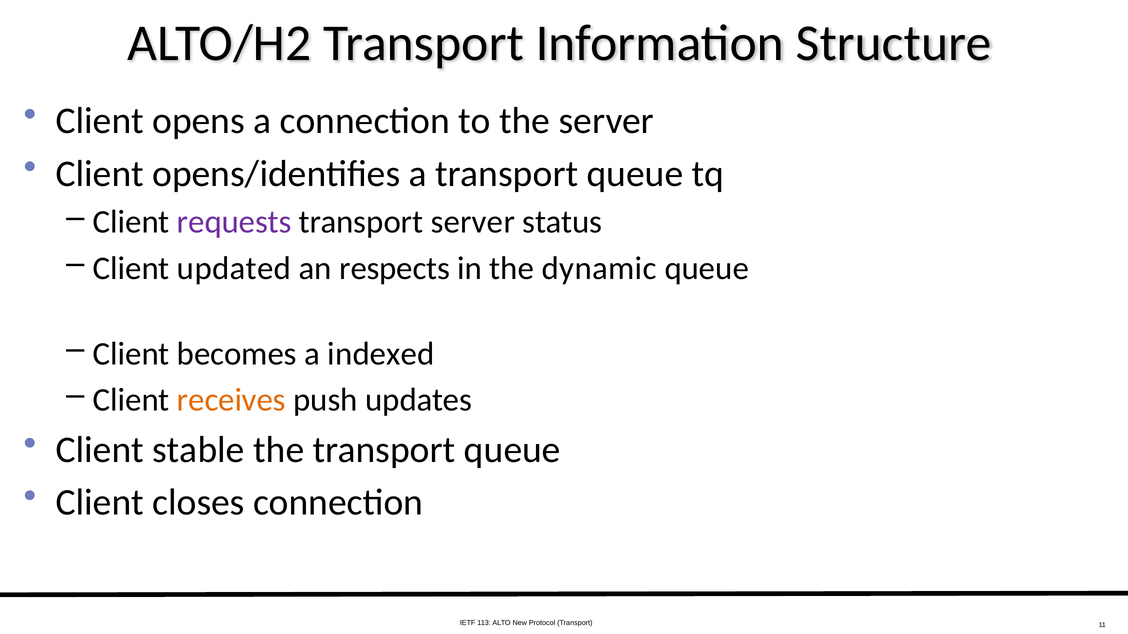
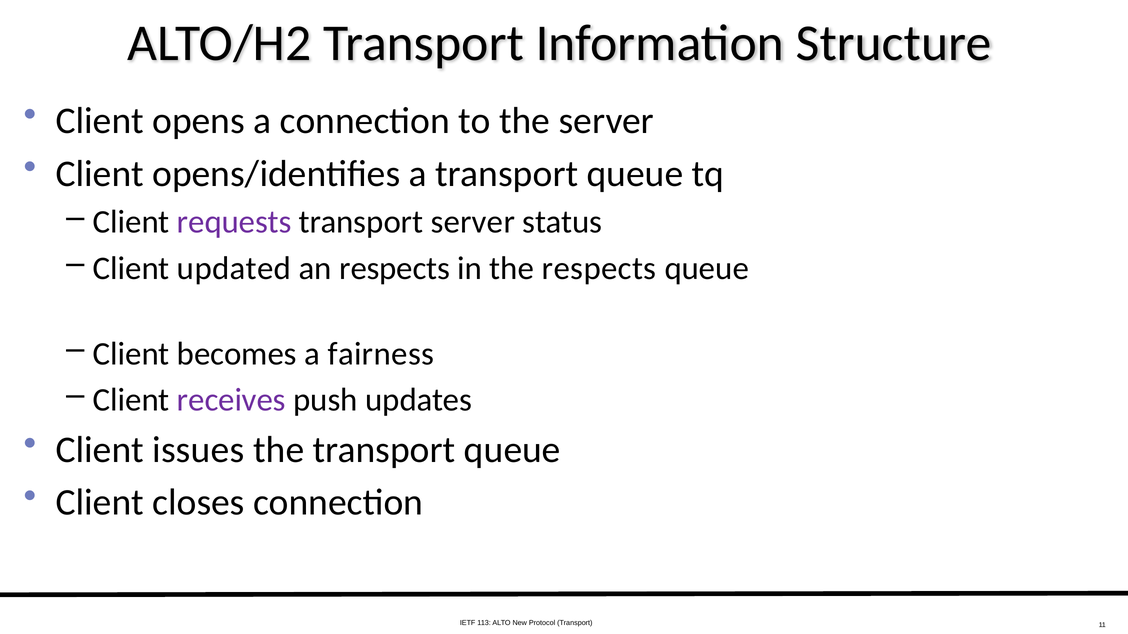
the dynamic: dynamic -> respects
indexed: indexed -> fairness
receives colour: orange -> purple
stable: stable -> issues
